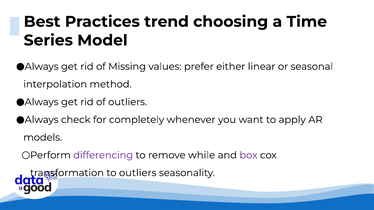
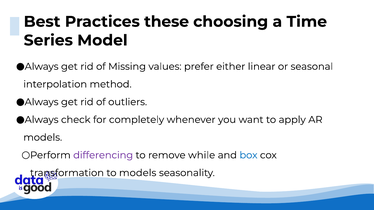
trend: trend -> these
box colour: purple -> blue
to outliers: outliers -> models
